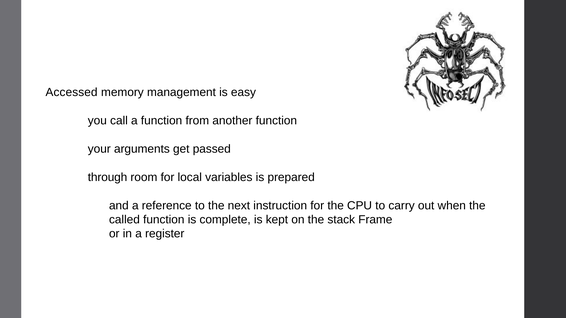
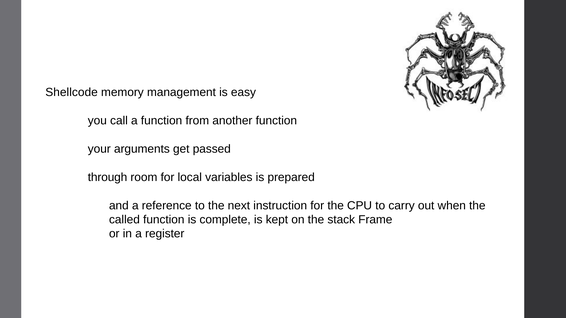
Accessed: Accessed -> Shellcode
